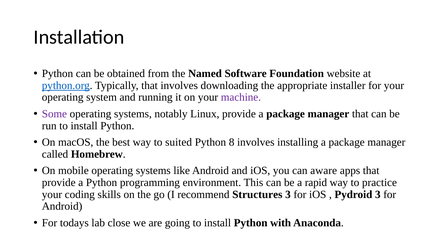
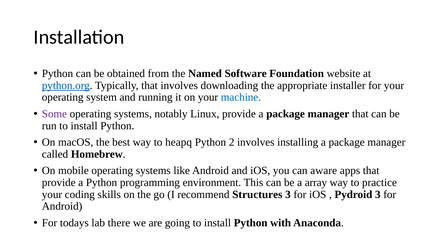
machine colour: purple -> blue
suited: suited -> heapq
8: 8 -> 2
rapid: rapid -> array
close: close -> there
